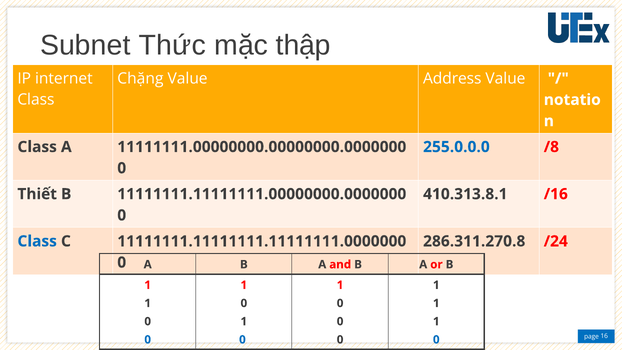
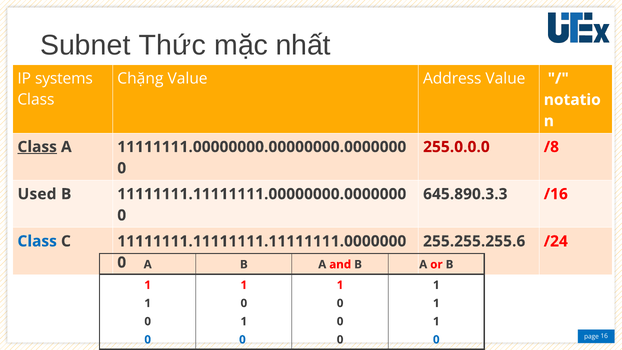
thập: thập -> nhất
internet: internet -> systems
Class at (37, 147) underline: none -> present
255.0.0.0 colour: blue -> red
Thiết: Thiết -> Used
410.313.8.1: 410.313.8.1 -> 645.890.3.3
286.311.270.8: 286.311.270.8 -> 255.255.255.6
